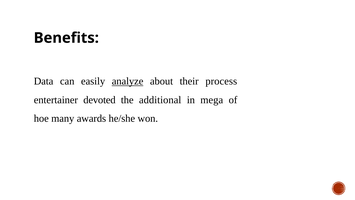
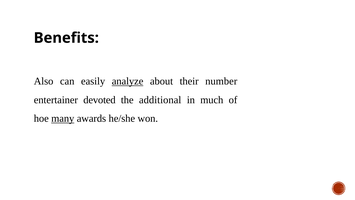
Data: Data -> Also
process: process -> number
mega: mega -> much
many underline: none -> present
